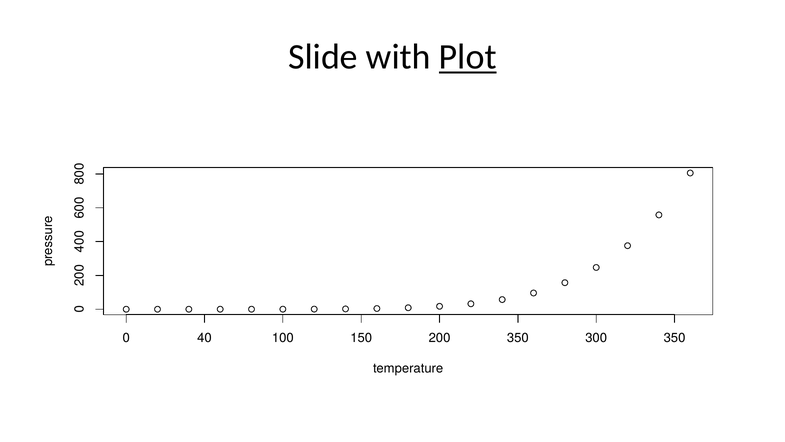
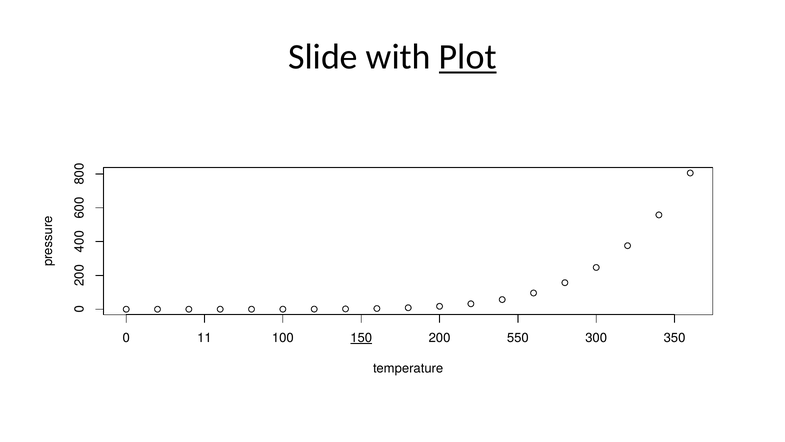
40: 40 -> 11
150 underline: none -> present
200 350: 350 -> 550
